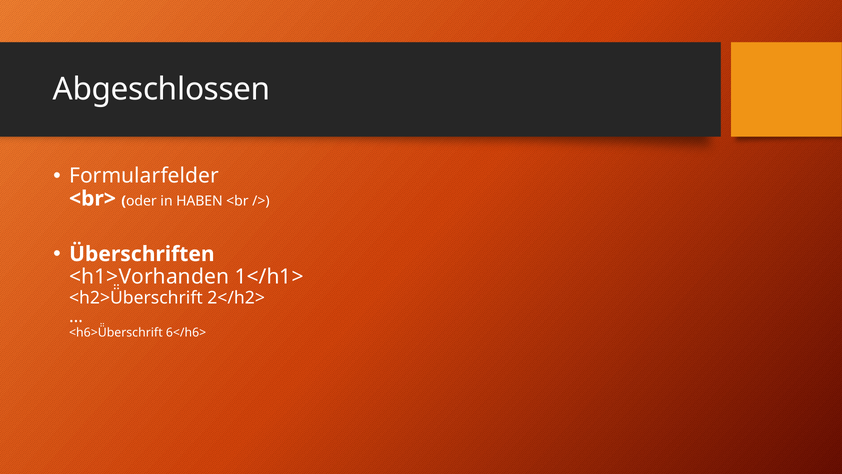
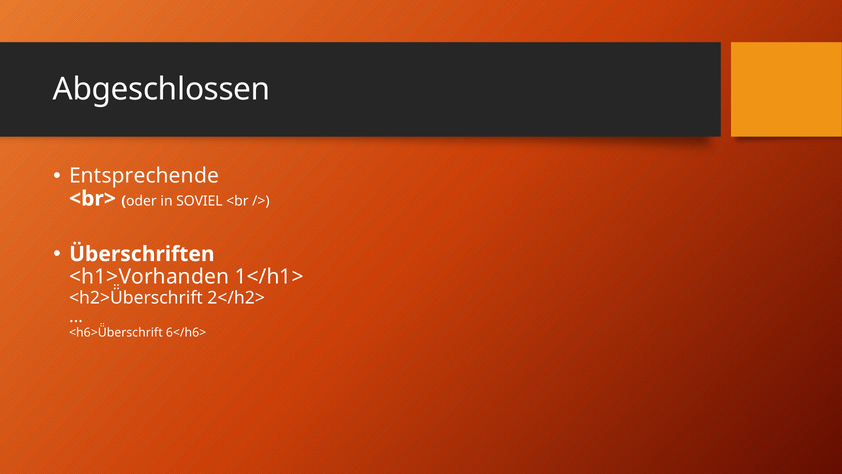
Formularfelder: Formularfelder -> Entsprechende
HABEN: HABEN -> SOVIEL
